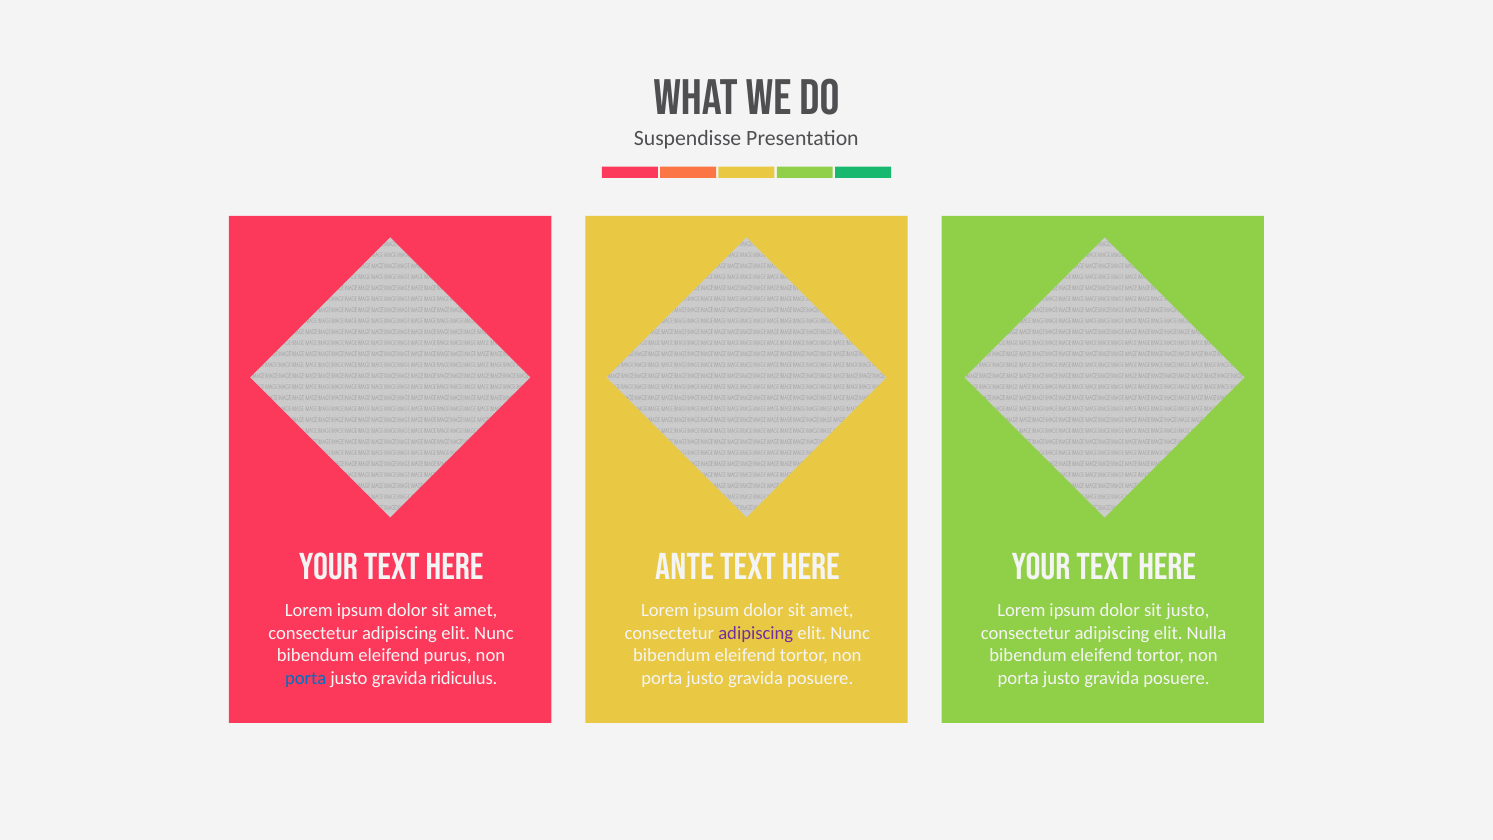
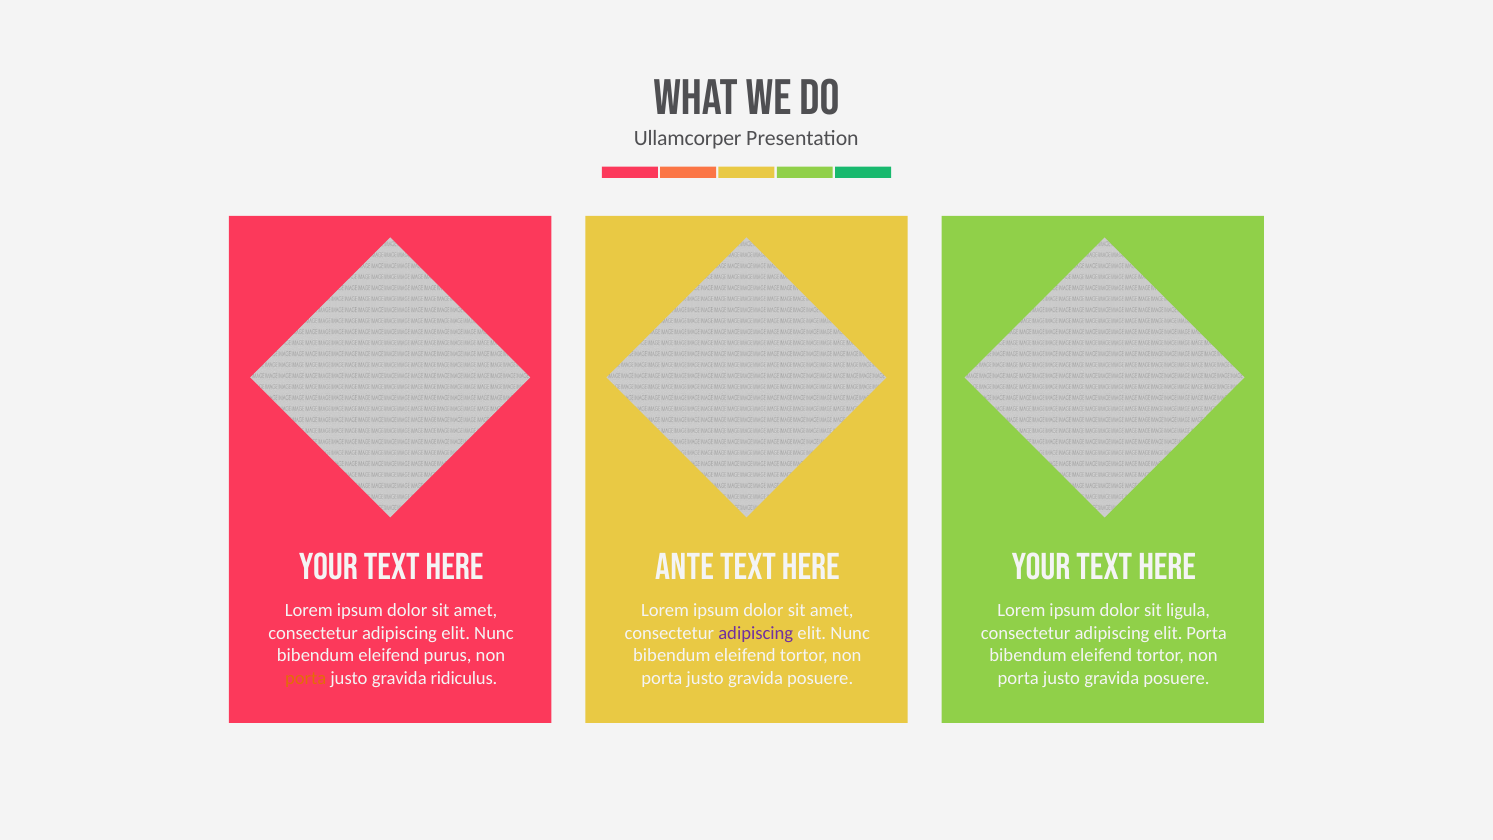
Suspendisse: Suspendisse -> Ullamcorper
sit justo: justo -> ligula
elit Nulla: Nulla -> Porta
porta at (306, 678) colour: blue -> orange
